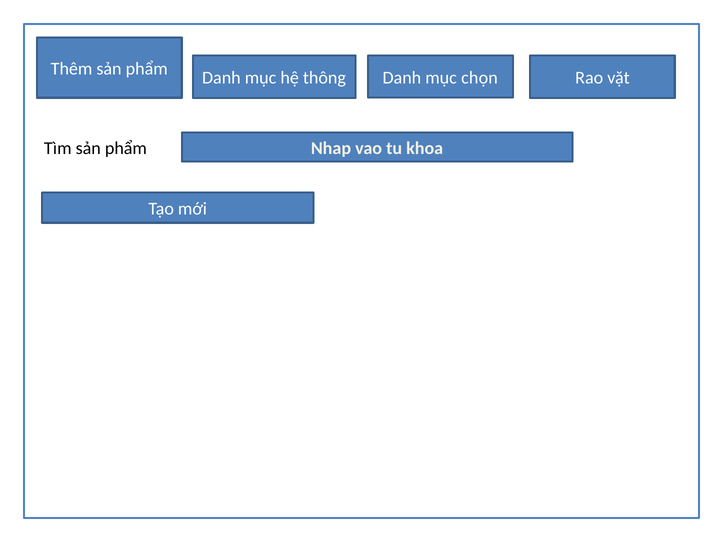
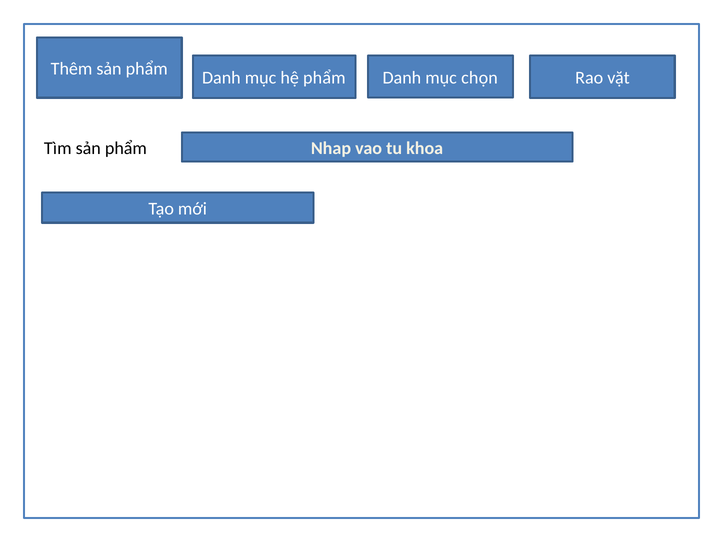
hệ thông: thông -> phẩm
